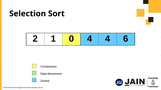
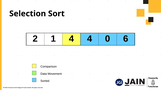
1 0: 0 -> 4
4 4: 4 -> 0
